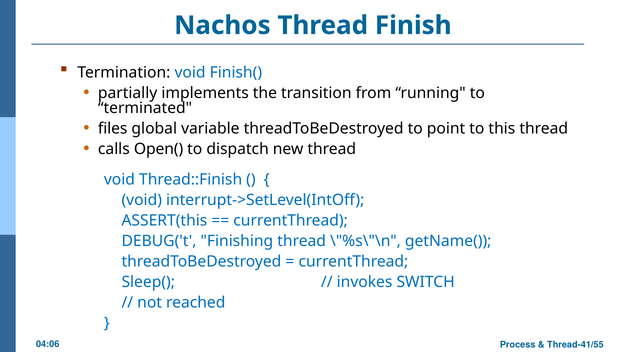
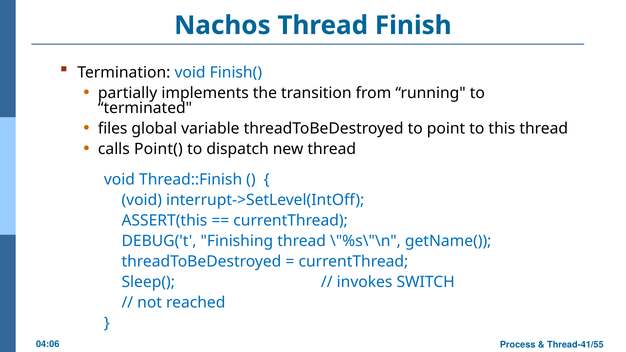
Open(: Open( -> Point(
